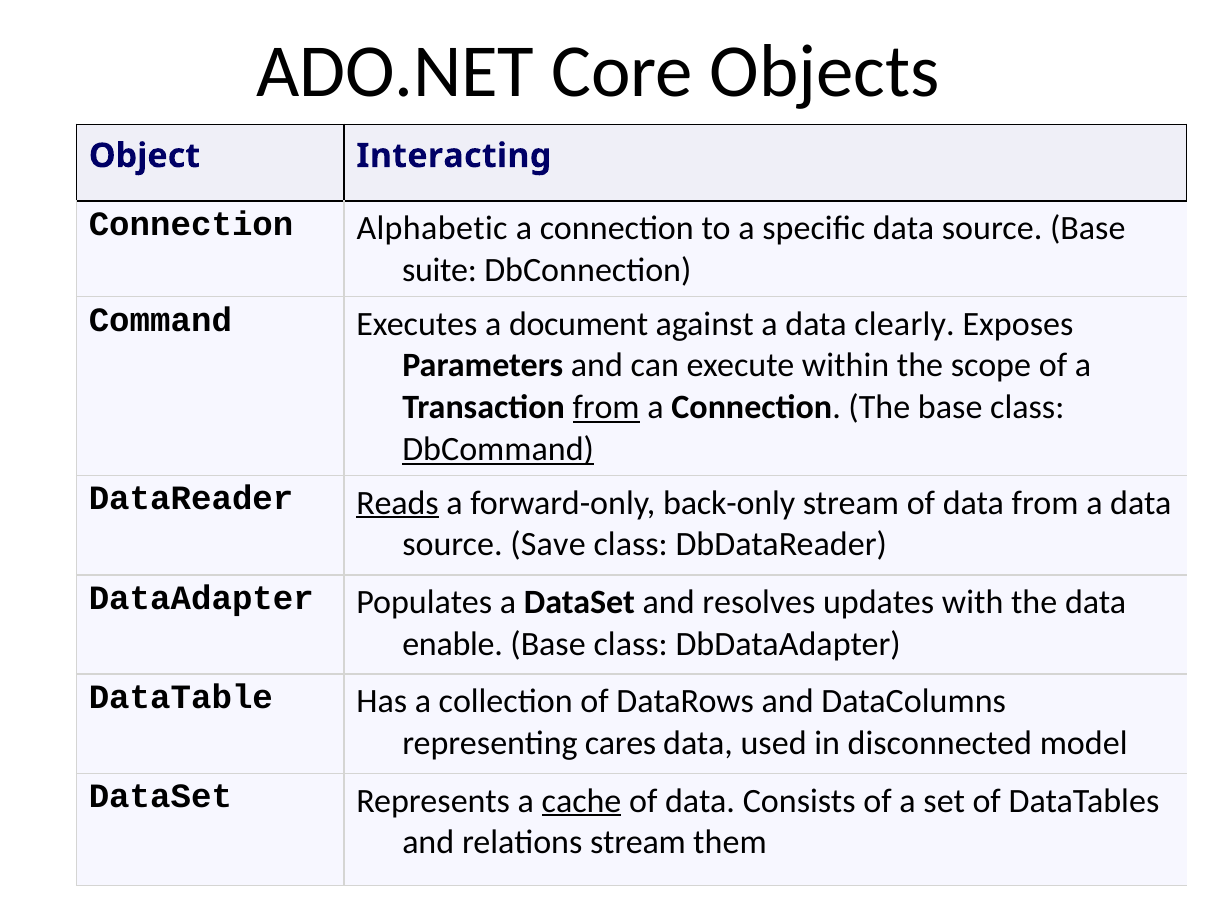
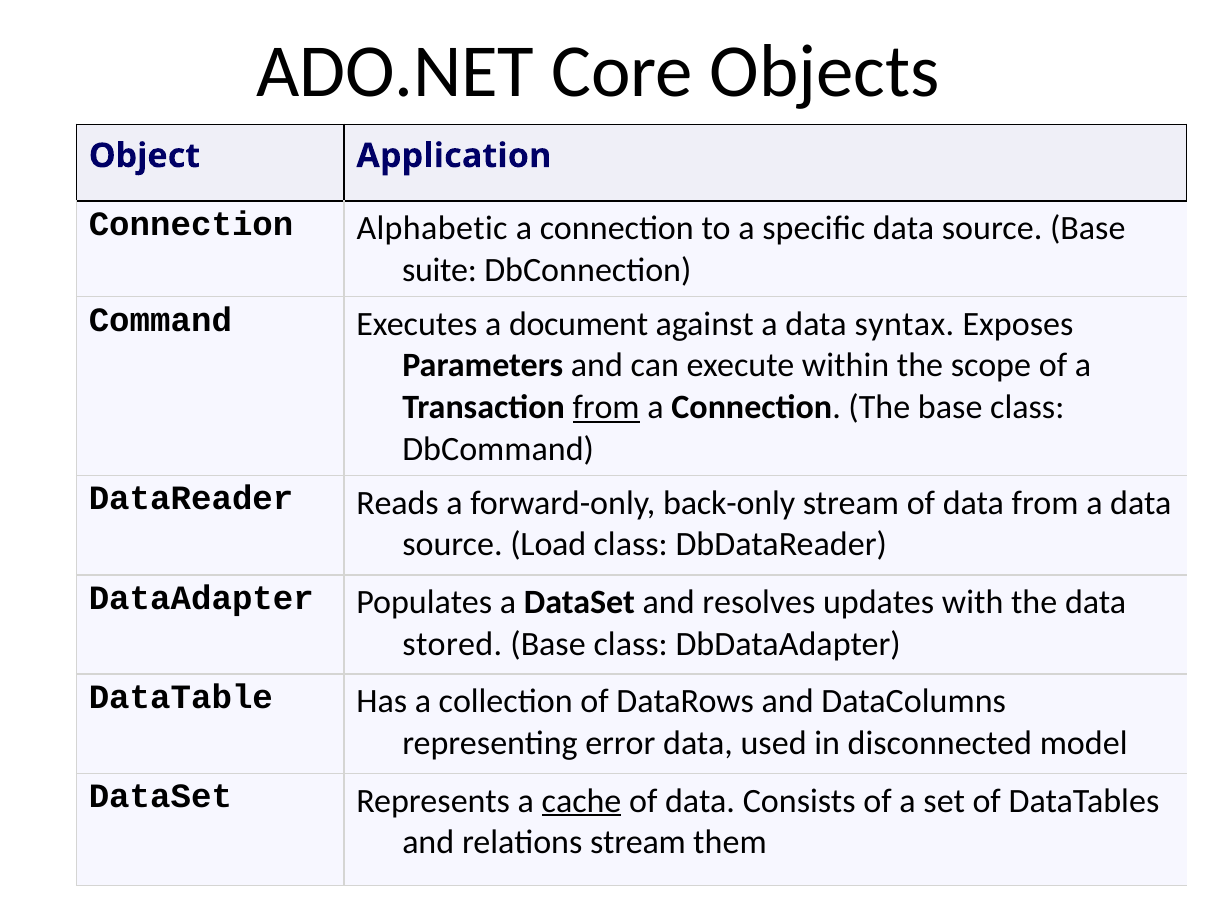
Interacting: Interacting -> Application
clearly: clearly -> syntax
DbCommand underline: present -> none
Reads underline: present -> none
Save: Save -> Load
enable: enable -> stored
cares: cares -> error
